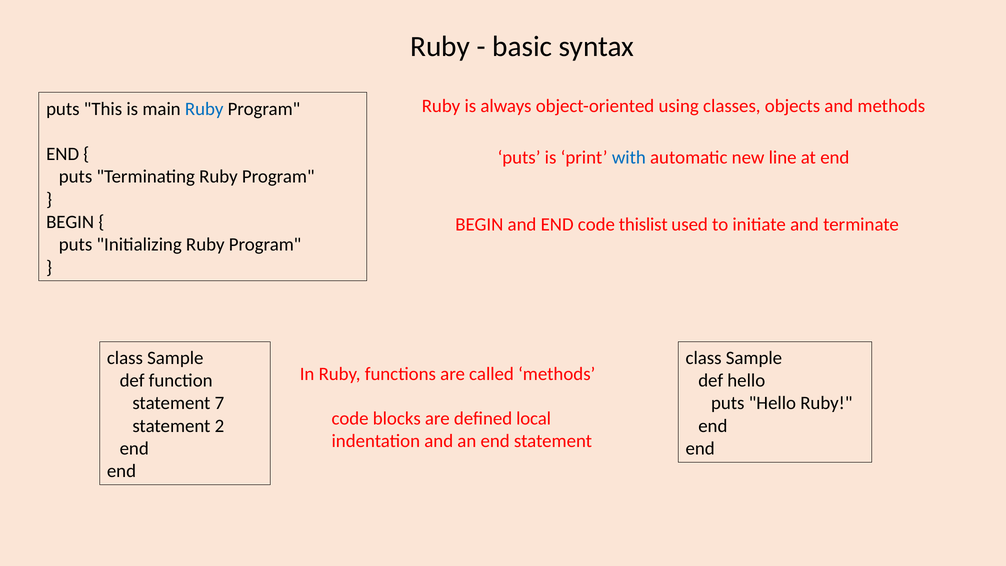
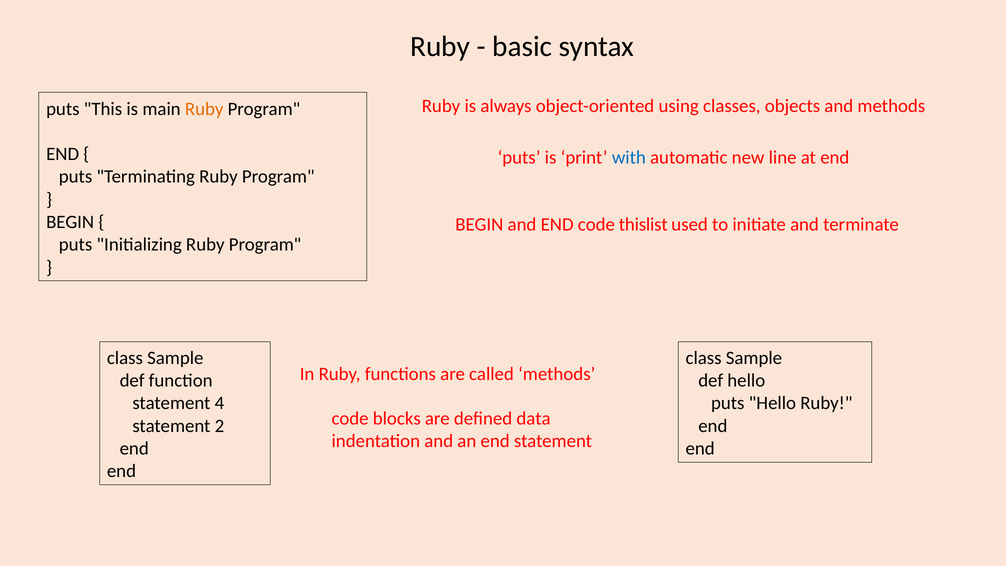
Ruby at (204, 109) colour: blue -> orange
7: 7 -> 4
local: local -> data
